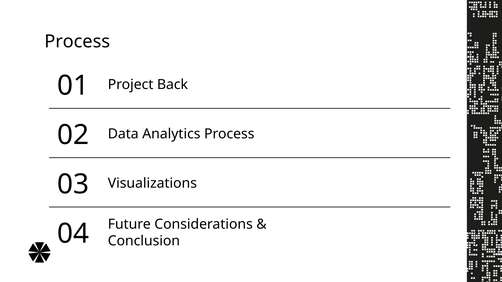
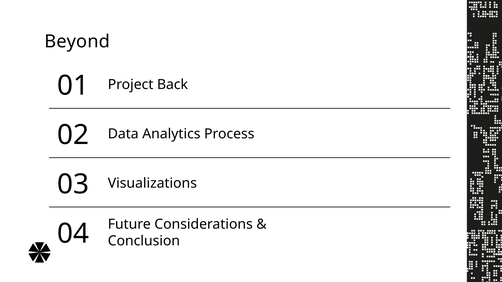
Process at (77, 42): Process -> Beyond
